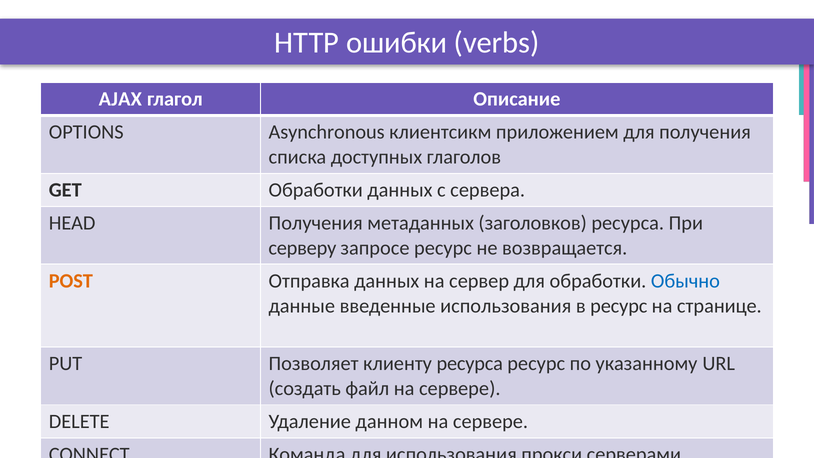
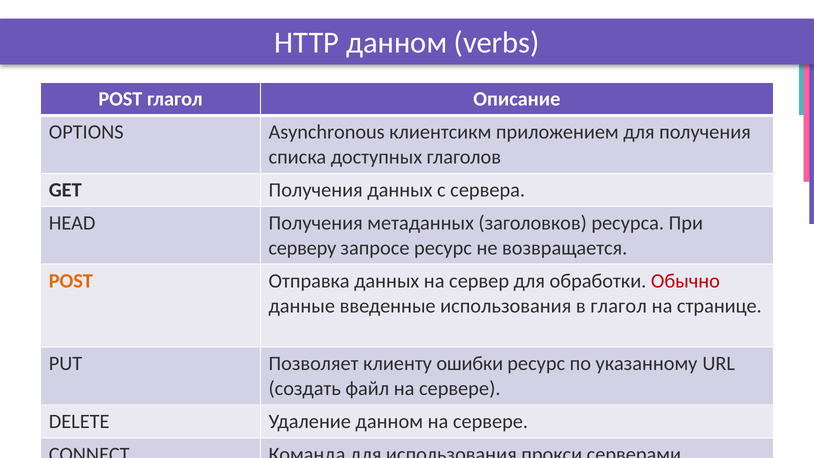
HTTP ошибки: ошибки -> данном
AJAX at (120, 99): AJAX -> POST
GET Обработки: Обработки -> Получения
Обычно colour: blue -> red
в ресурс: ресурс -> глагол
клиенту ресурса: ресурса -> ошибки
